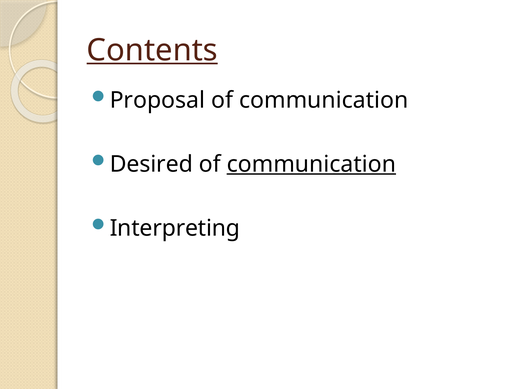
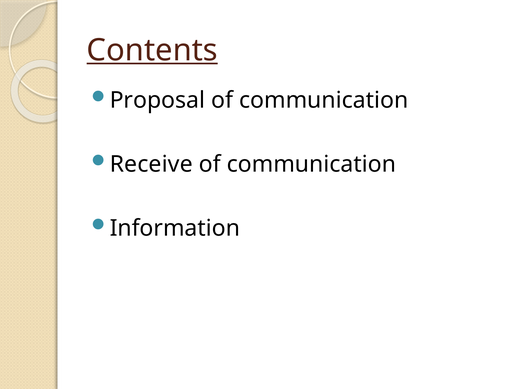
Desired: Desired -> Receive
communication at (311, 164) underline: present -> none
Interpreting: Interpreting -> Information
